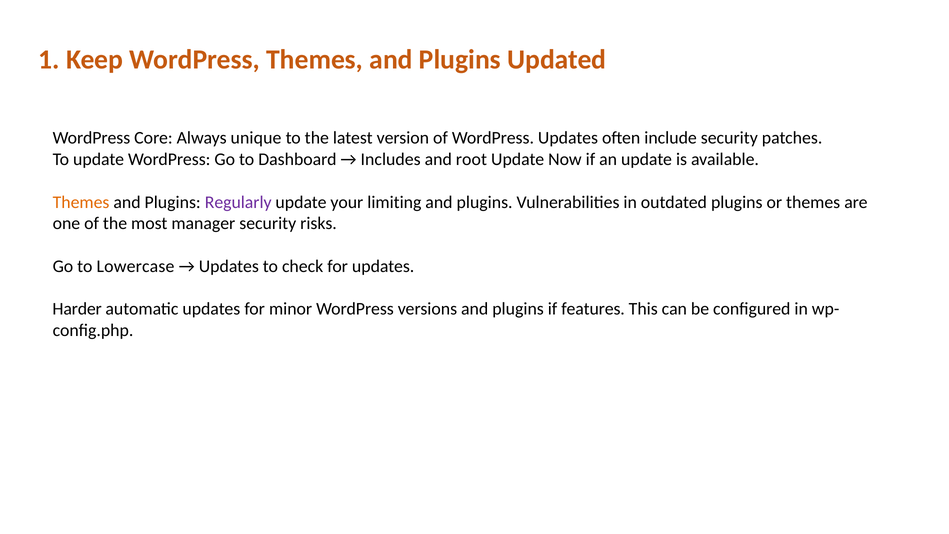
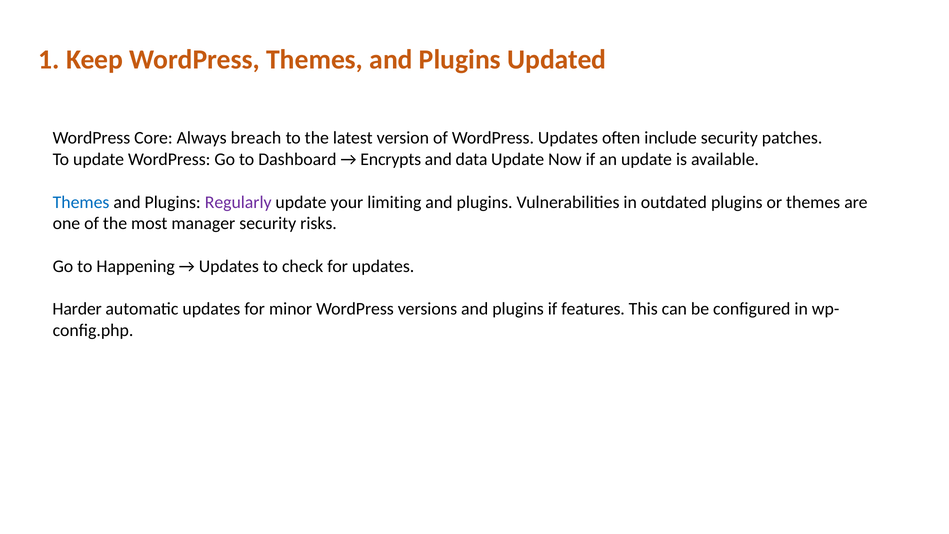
unique: unique -> breach
Includes: Includes -> Encrypts
root: root -> data
Themes at (81, 202) colour: orange -> blue
Lowercase: Lowercase -> Happening
